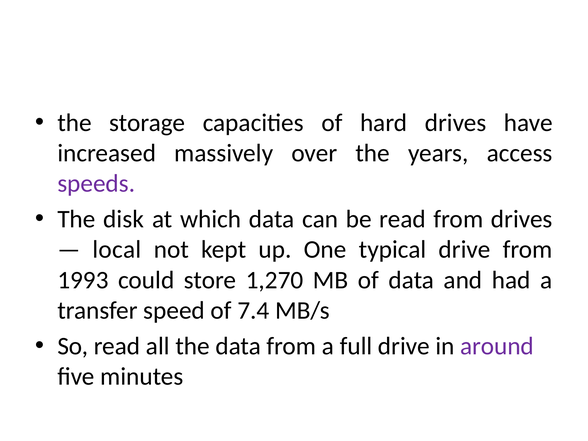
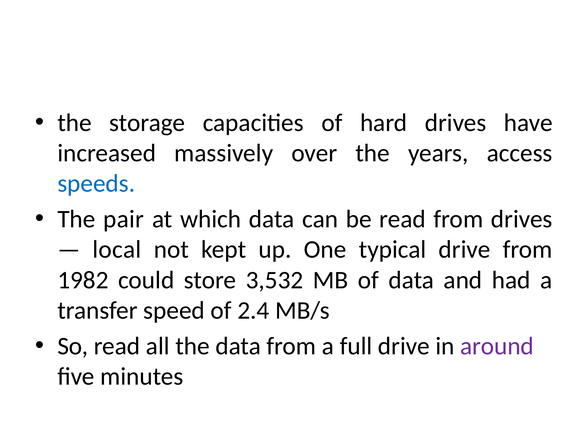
speeds colour: purple -> blue
disk: disk -> pair
1993: 1993 -> 1982
1,270: 1,270 -> 3,532
7.4: 7.4 -> 2.4
